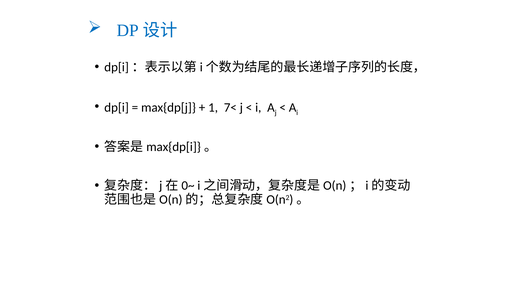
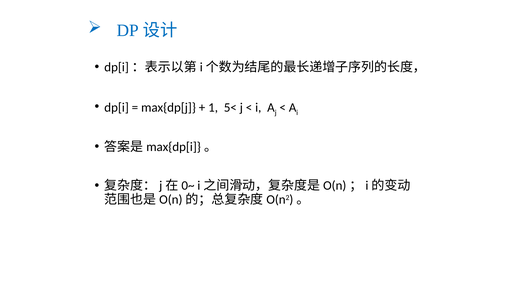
7<: 7< -> 5<
